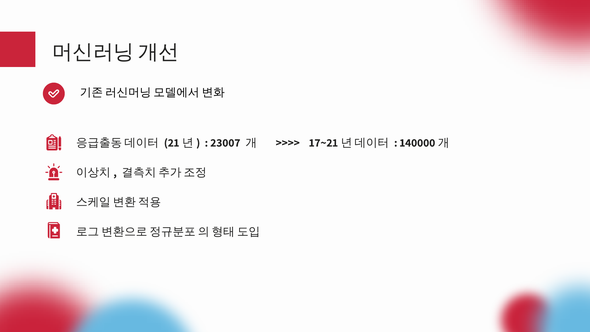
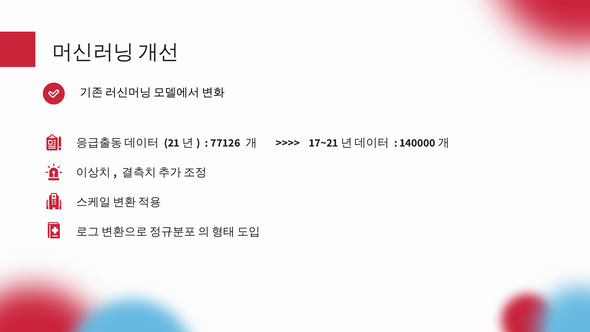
23007: 23007 -> 77126
